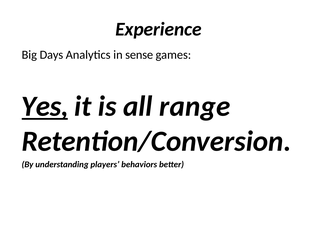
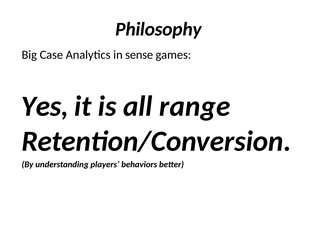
Experience: Experience -> Philosophy
Days: Days -> Case
Yes underline: present -> none
